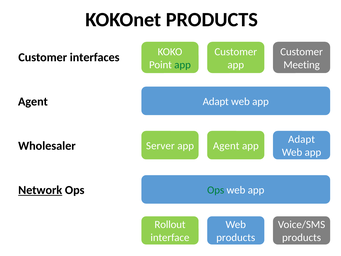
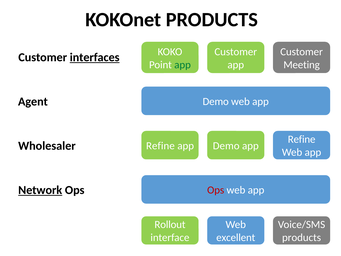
interfaces underline: none -> present
Adapt at (216, 102): Adapt -> Demo
Adapt at (302, 139): Adapt -> Refine
Server at (160, 146): Server -> Refine
Agent at (226, 146): Agent -> Demo
Ops at (216, 190) colour: green -> red
products at (236, 237): products -> excellent
